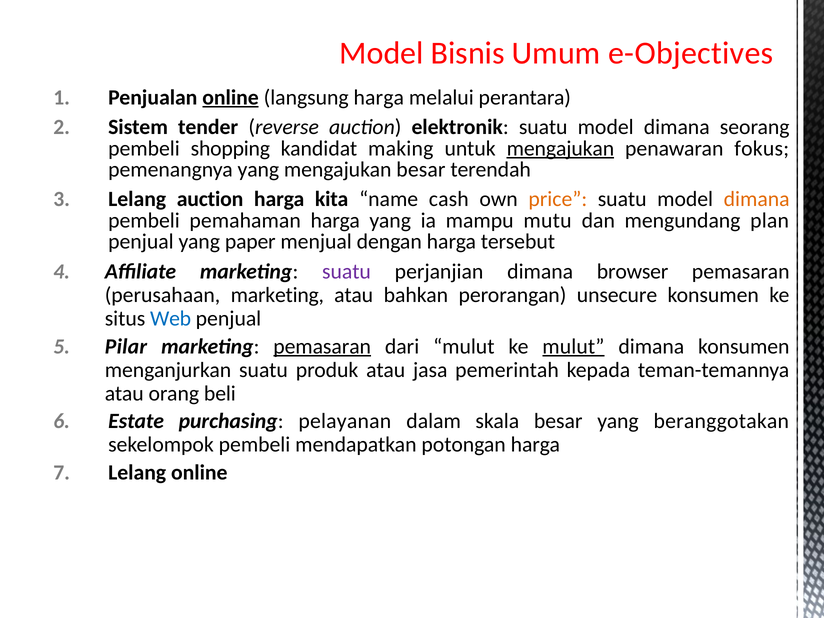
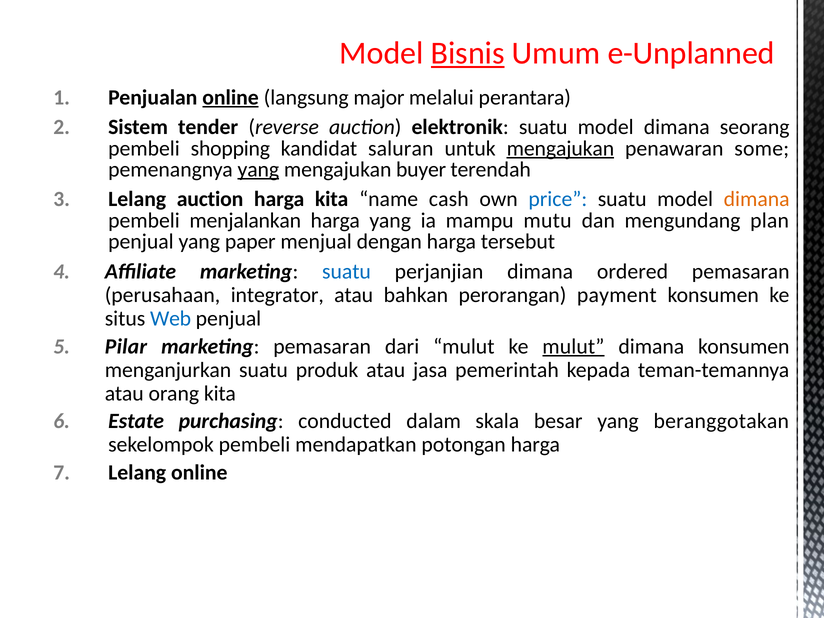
Bisnis underline: none -> present
e-Objectives: e-Objectives -> e-Unplanned
langsung harga: harga -> major
making: making -> saluran
fokus: fokus -> some
yang at (258, 170) underline: none -> present
mengajukan besar: besar -> buyer
price colour: orange -> blue
pemahaman: pemahaman -> menjalankan
suatu at (347, 272) colour: purple -> blue
browser: browser -> ordered
perusahaan marketing: marketing -> integrator
unsecure: unsecure -> payment
pemasaran at (322, 347) underline: present -> none
orang beli: beli -> kita
pelayanan: pelayanan -> conducted
